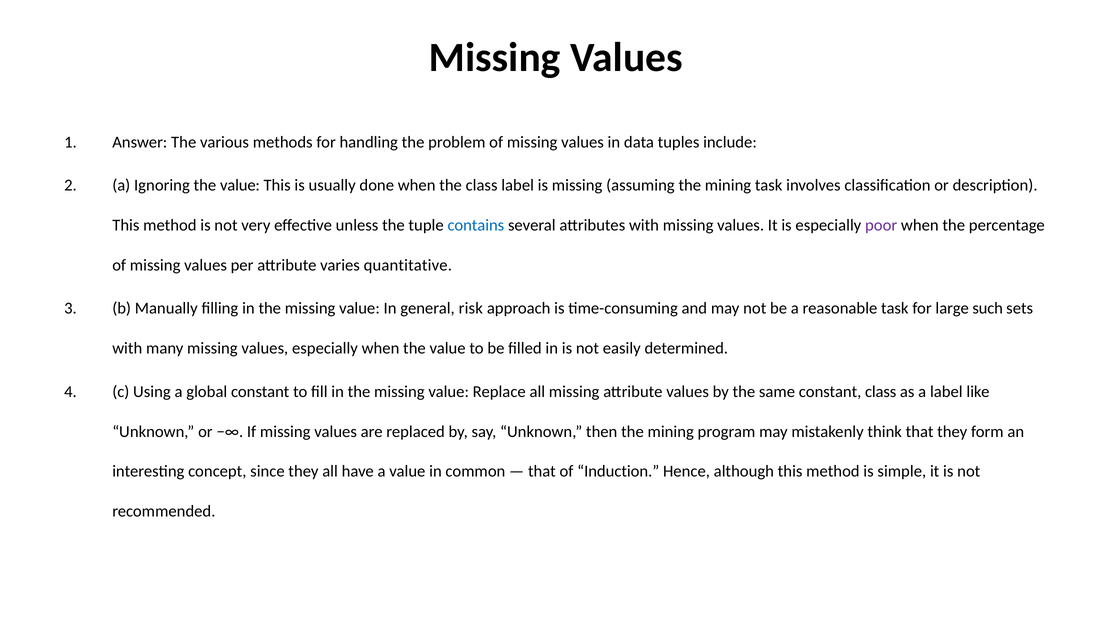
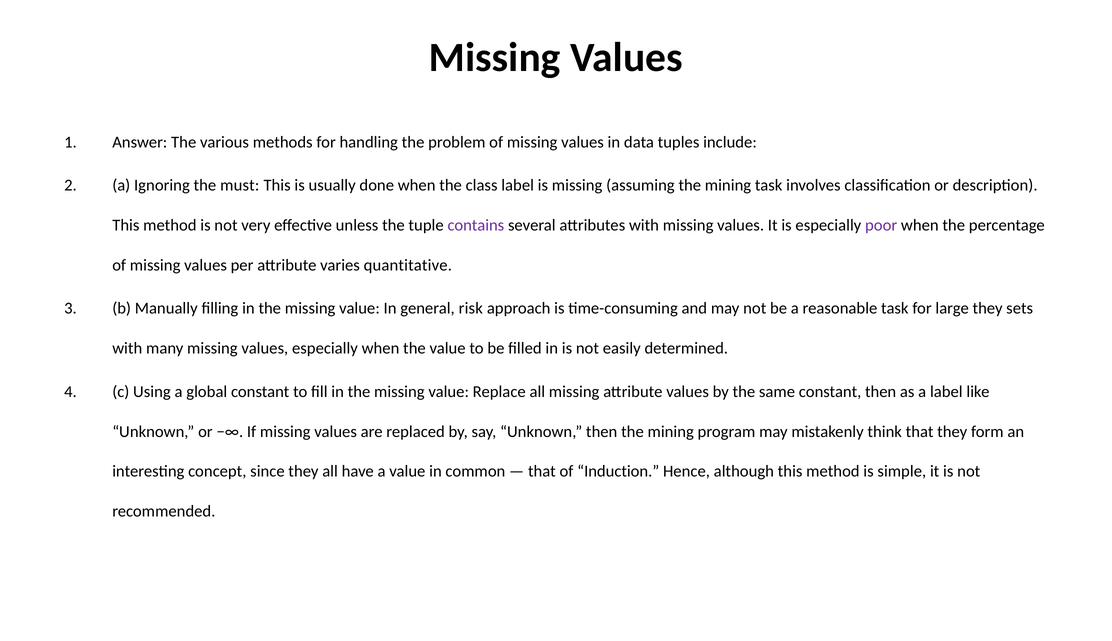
Ignoring the value: value -> must
contains colour: blue -> purple
large such: such -> they
constant class: class -> then
